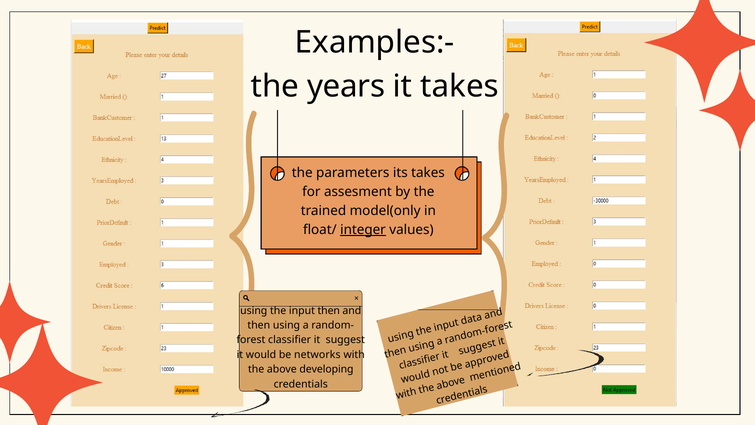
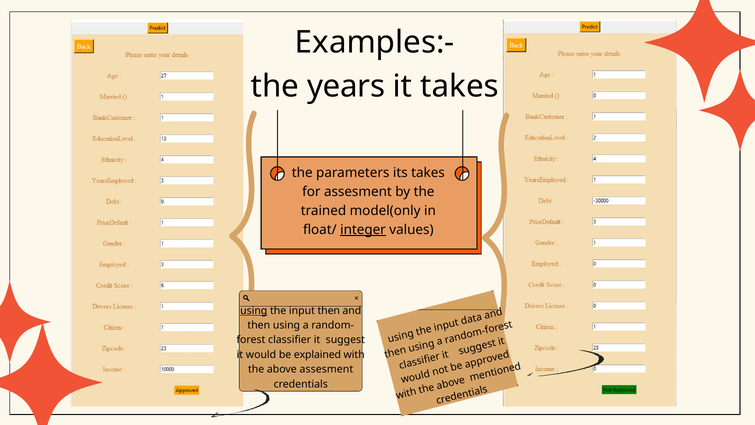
using at (254, 310) underline: none -> present
networks: networks -> explained
above developing: developing -> assesment
